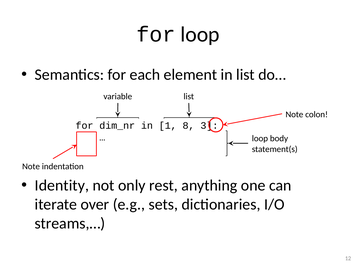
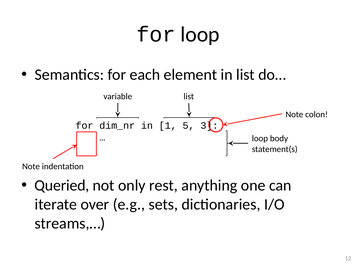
8: 8 -> 5
Identity: Identity -> Queried
